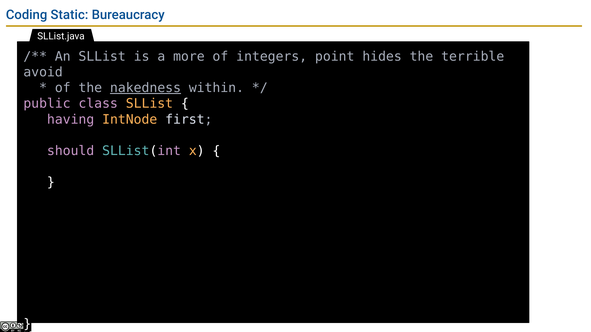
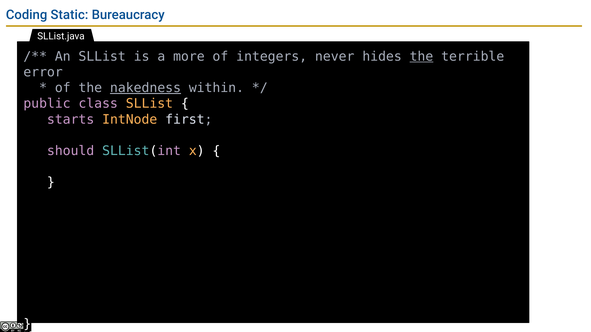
point: point -> never
the at (421, 57) underline: none -> present
avoid: avoid -> error
having: having -> starts
